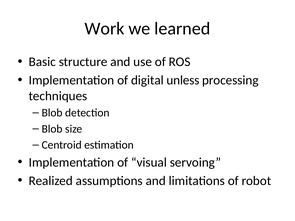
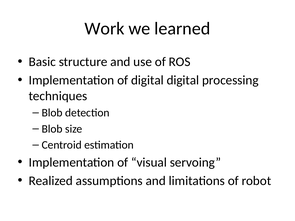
digital unless: unless -> digital
